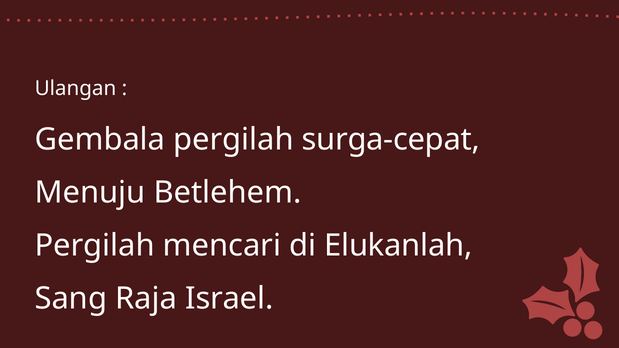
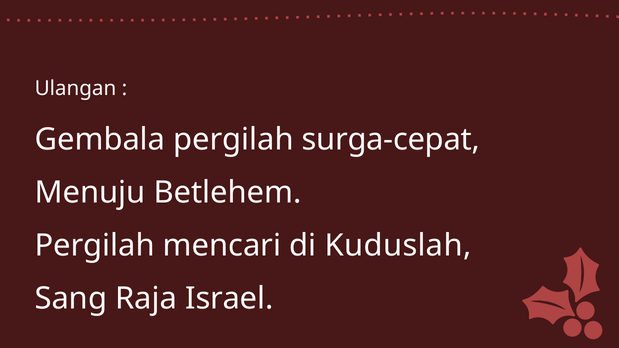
Elukanlah: Elukanlah -> Kuduslah
